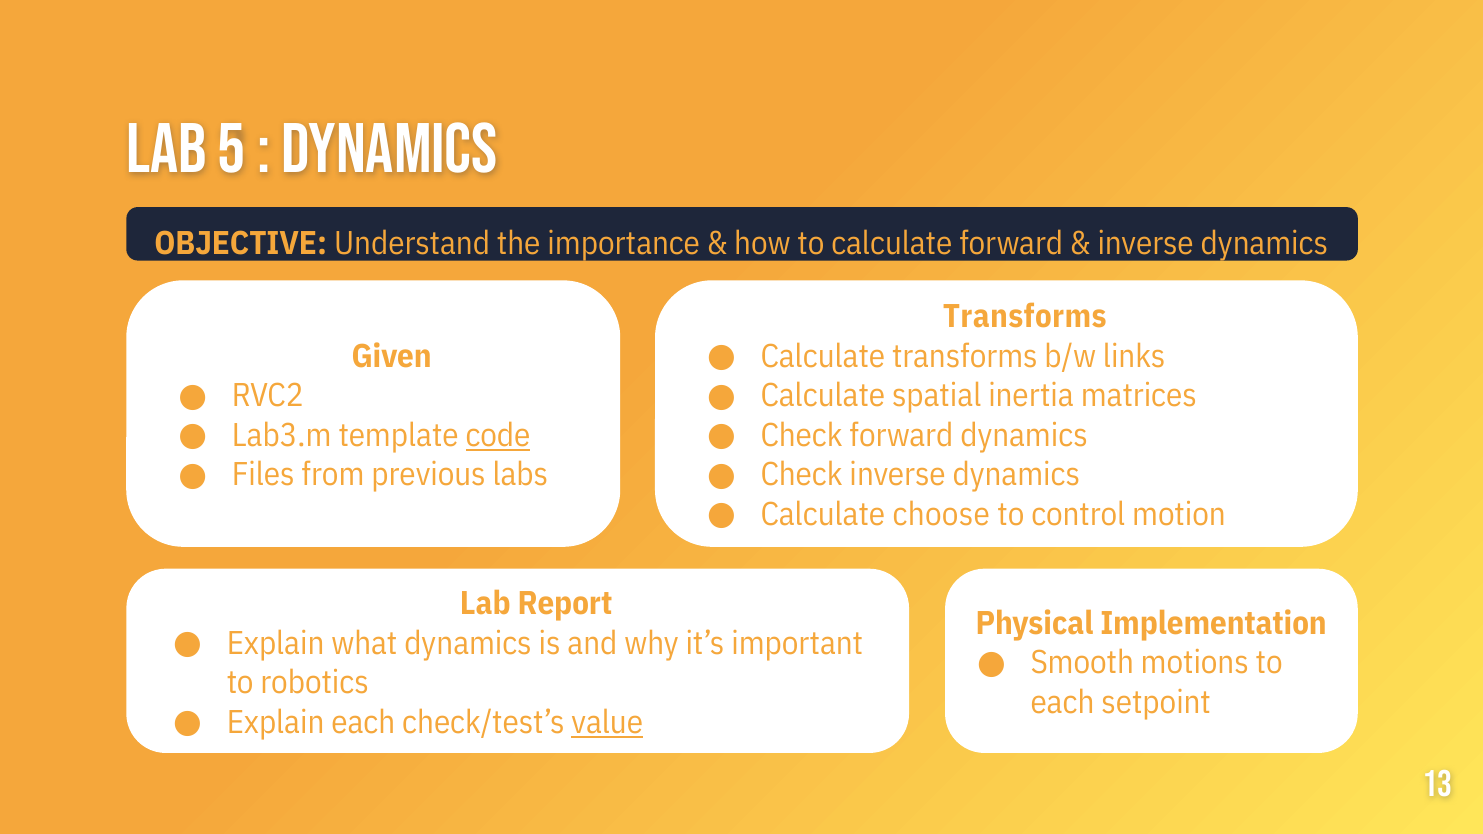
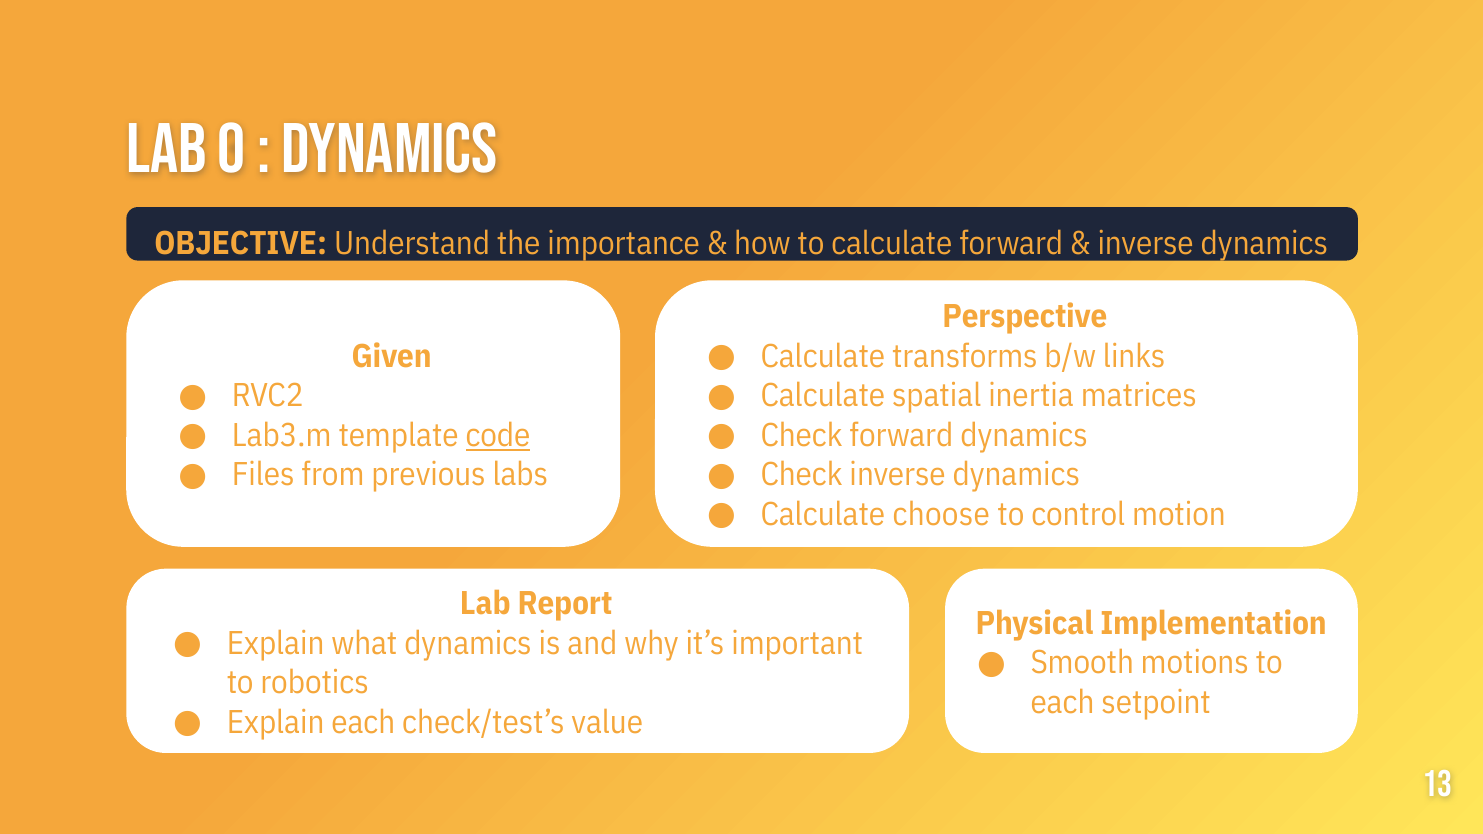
5: 5 -> 0
Transforms at (1025, 317): Transforms -> Perspective
value underline: present -> none
